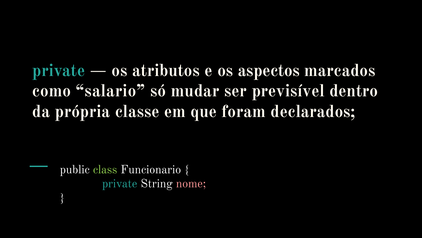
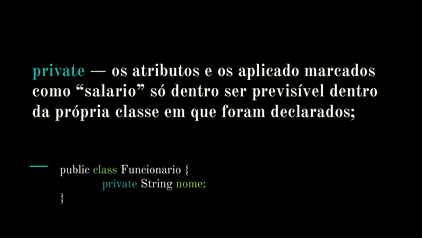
aspectos: aspectos -> aplicado
só mudar: mudar -> dentro
nome colour: pink -> light green
